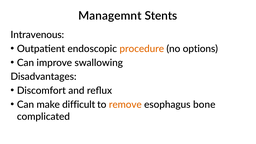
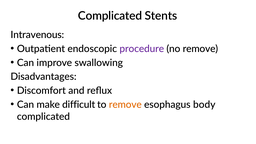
Managemnt at (110, 16): Managemnt -> Complicated
procedure colour: orange -> purple
no options: options -> remove
bone: bone -> body
